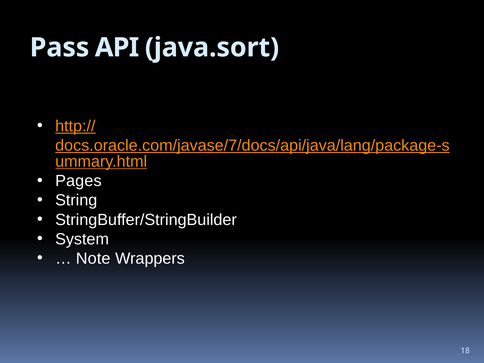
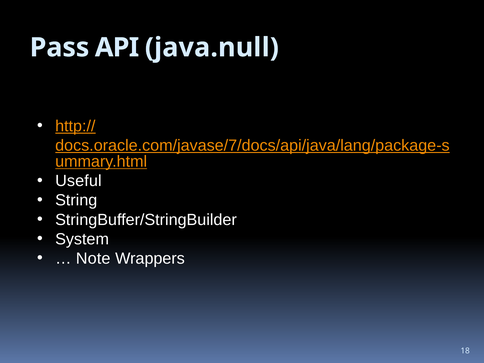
java.sort: java.sort -> java.null
Pages: Pages -> Useful
